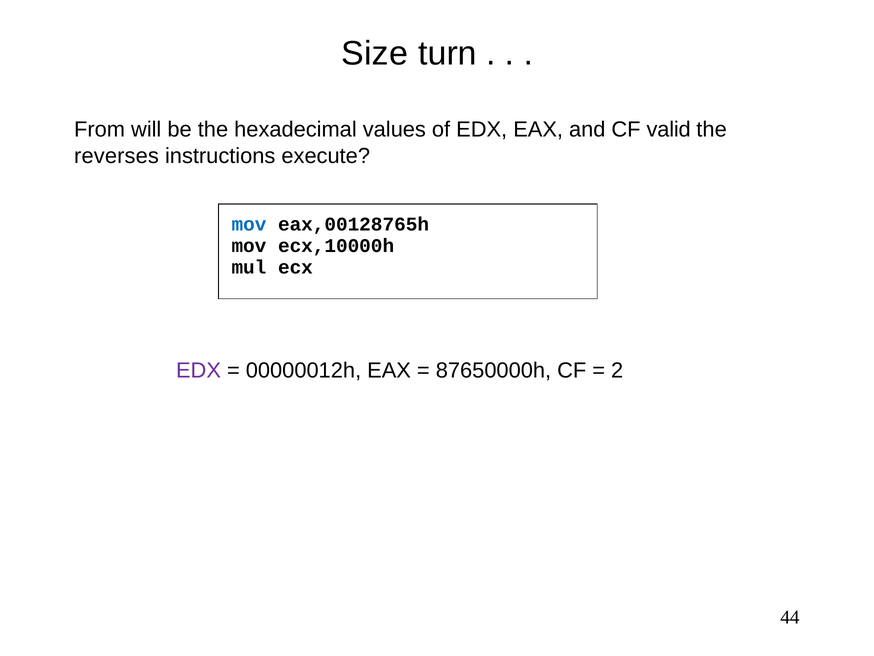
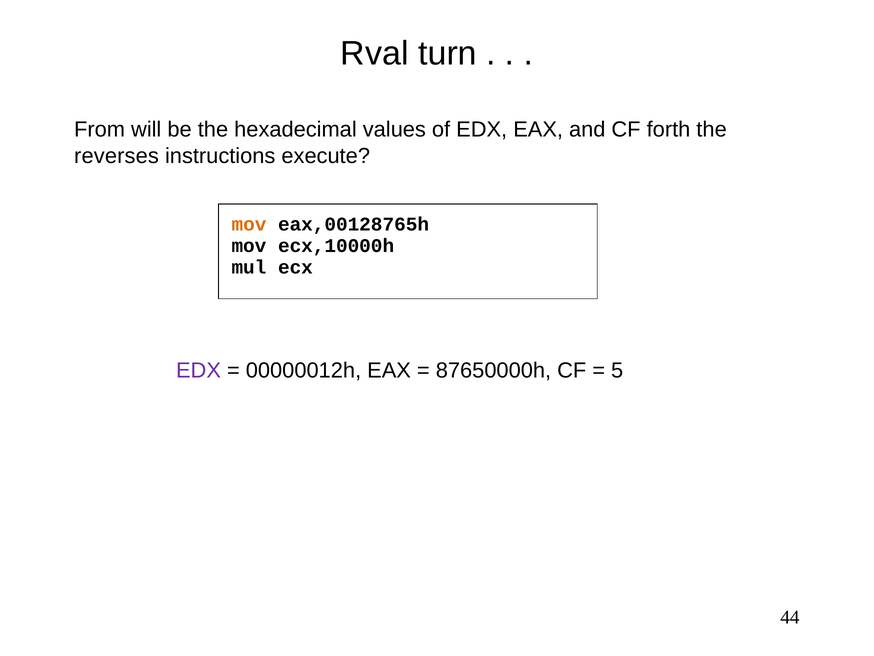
Size: Size -> Rval
valid: valid -> forth
mov at (249, 224) colour: blue -> orange
2: 2 -> 5
